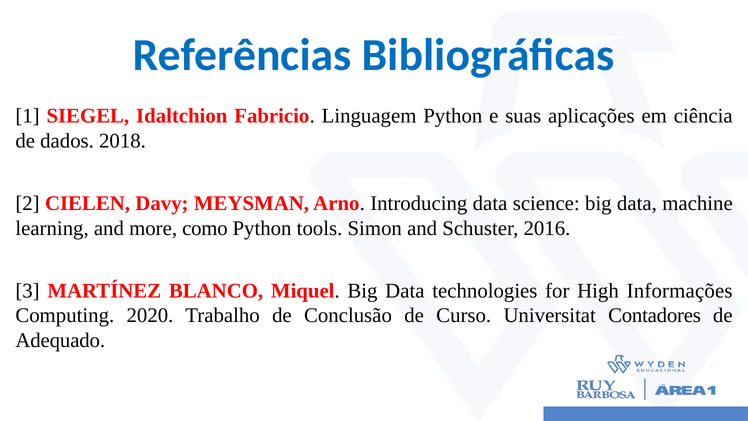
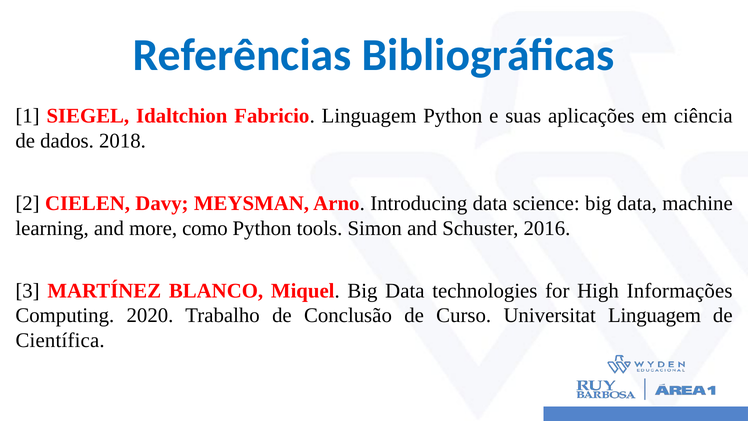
Universitat Contadores: Contadores -> Linguagem
Adequado: Adequado -> Científica
